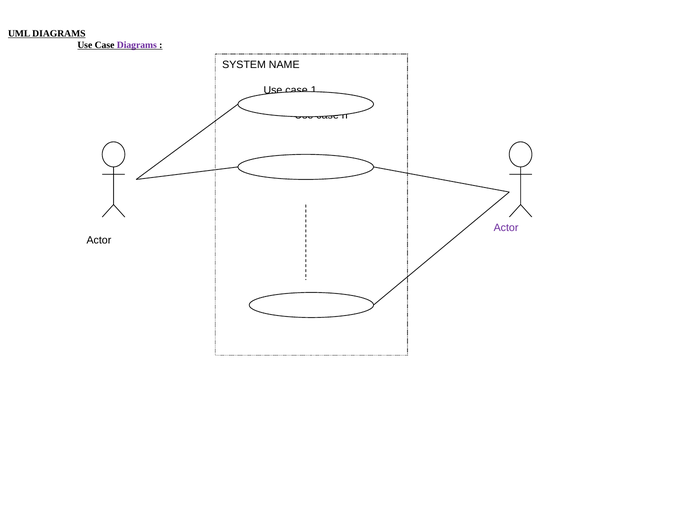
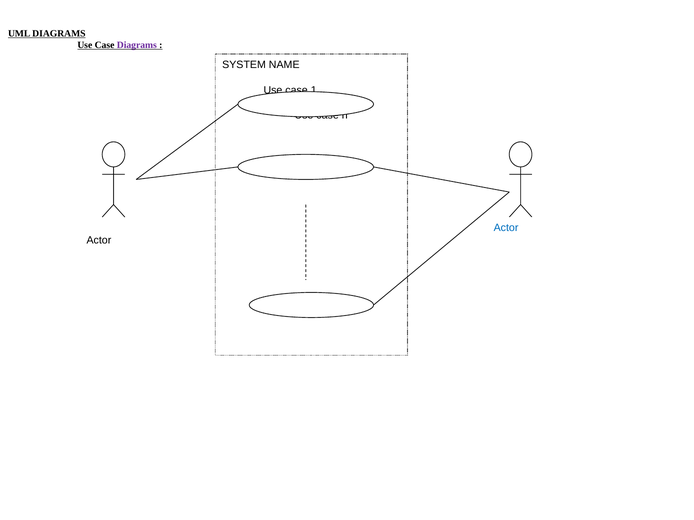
Actor at (506, 228) colour: purple -> blue
